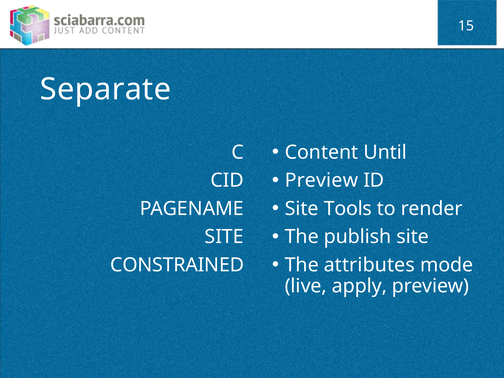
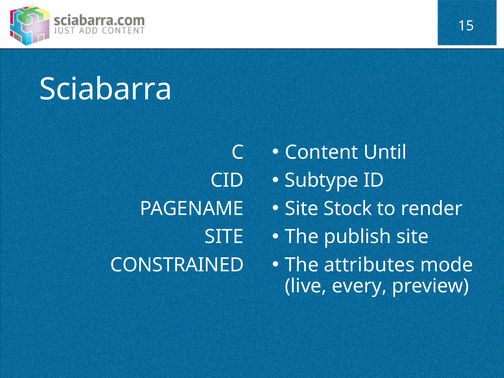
Separate: Separate -> Sciabarra
Preview at (321, 180): Preview -> Subtype
Tools: Tools -> Stock
apply: apply -> every
